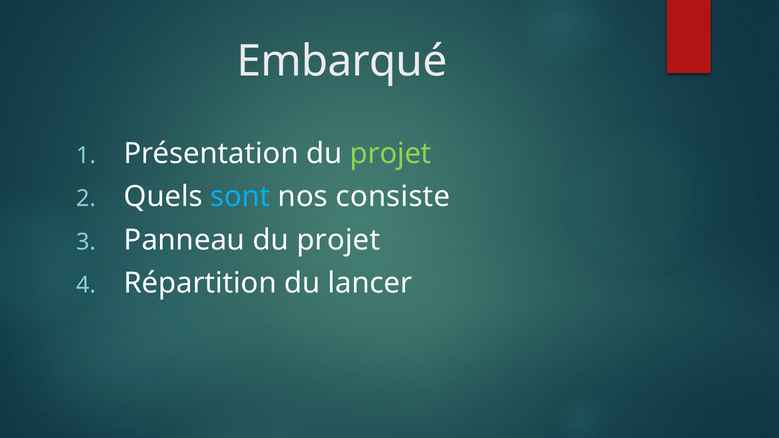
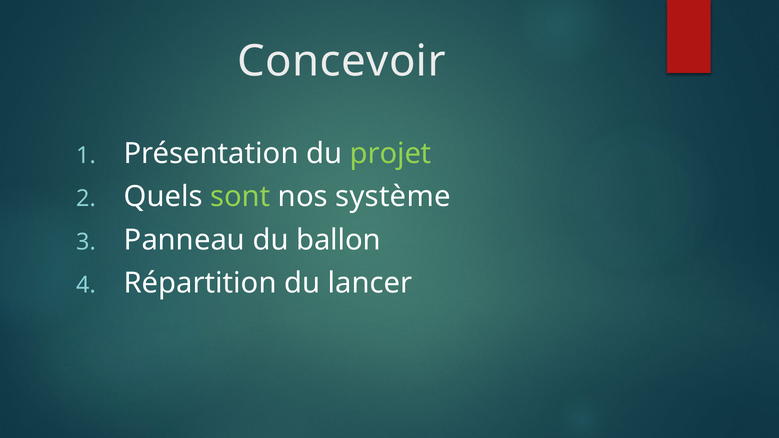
Embarqué: Embarqué -> Concevoir
sont colour: light blue -> light green
consiste: consiste -> système
projet at (338, 240): projet -> ballon
